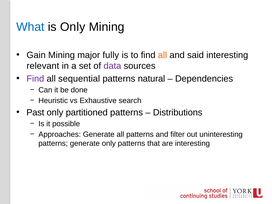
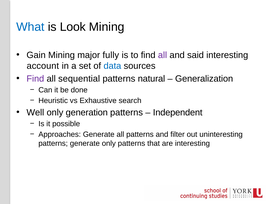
is Only: Only -> Look
all at (162, 55) colour: orange -> purple
relevant: relevant -> account
data colour: purple -> blue
Dependencies: Dependencies -> Generalization
Past: Past -> Well
partitioned: partitioned -> generation
Distributions: Distributions -> Independent
